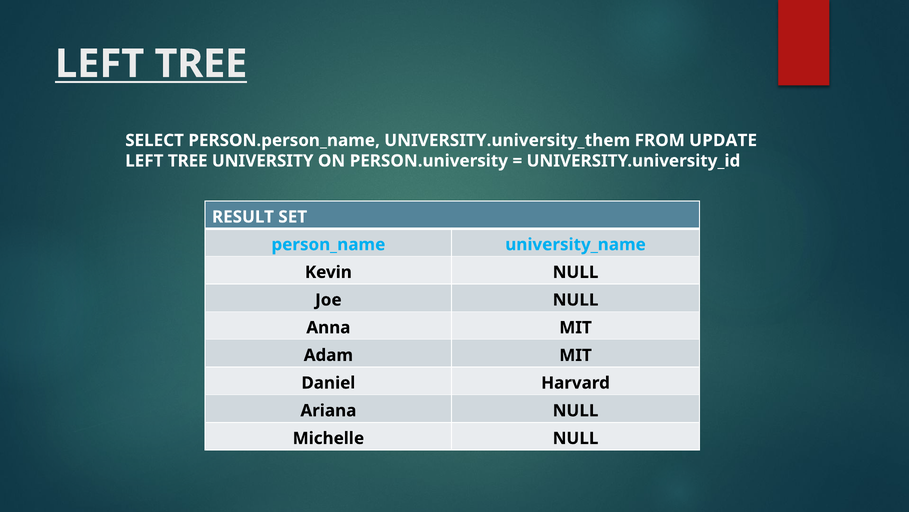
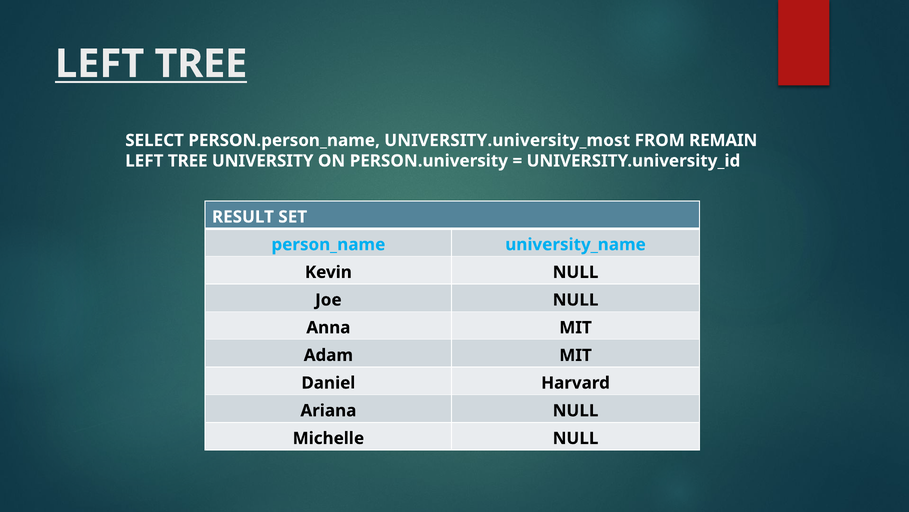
UNIVERSITY.university_them: UNIVERSITY.university_them -> UNIVERSITY.university_most
UPDATE: UPDATE -> REMAIN
